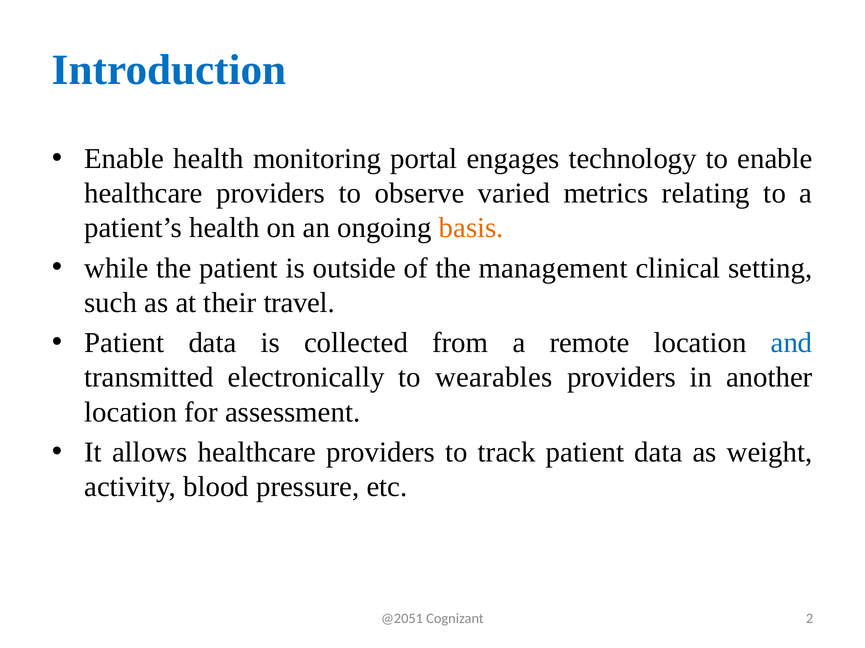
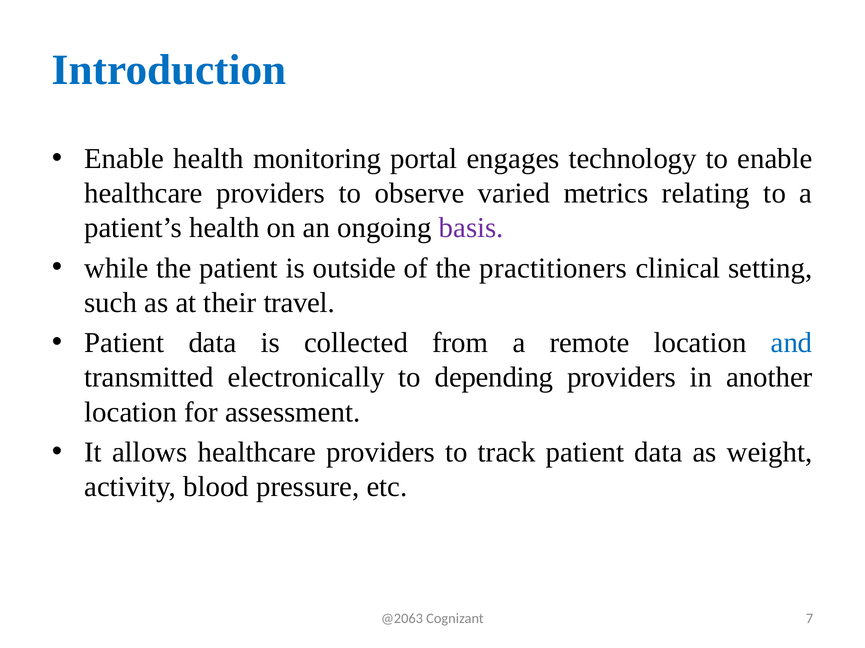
basis colour: orange -> purple
management: management -> practitioners
wearables: wearables -> depending
@2051: @2051 -> @2063
2: 2 -> 7
